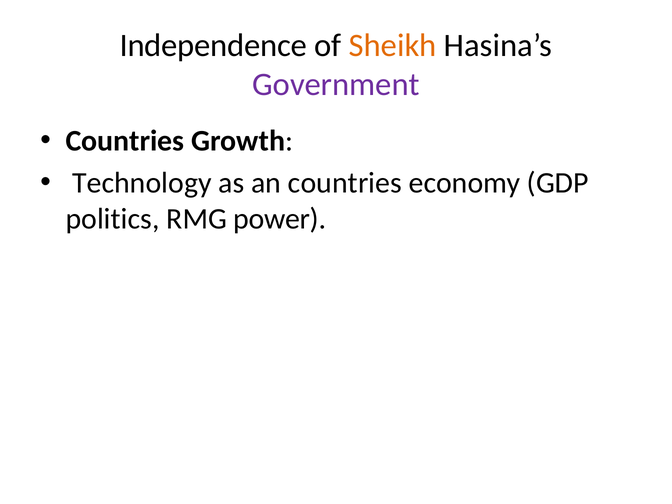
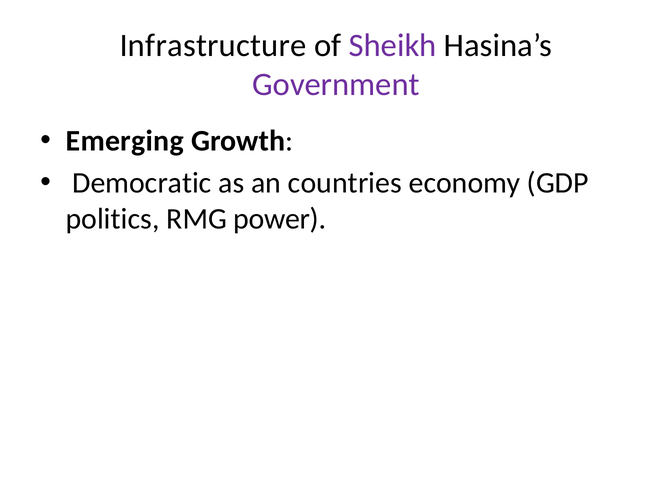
Independence: Independence -> Infrastructure
Sheikh colour: orange -> purple
Countries at (125, 141): Countries -> Emerging
Technology: Technology -> Democratic
